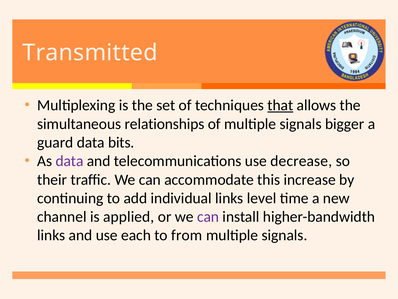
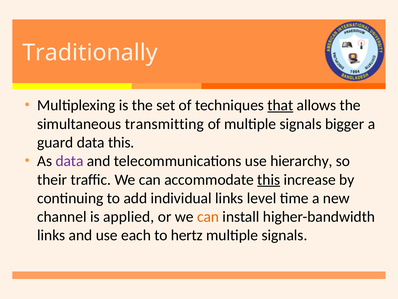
Transmitted: Transmitted -> Traditionally
relationships: relationships -> transmitting
data bits: bits -> this
decrease: decrease -> hierarchy
this at (269, 179) underline: none -> present
can at (208, 216) colour: purple -> orange
from: from -> hertz
